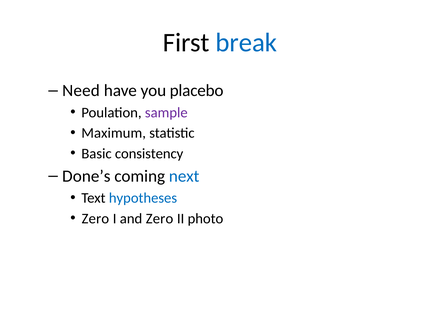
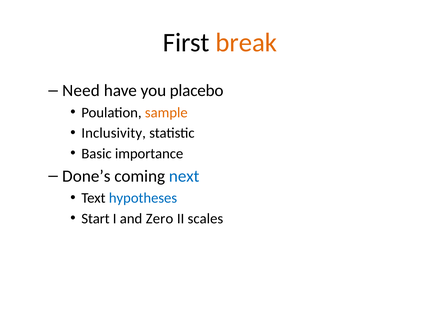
break colour: blue -> orange
sample colour: purple -> orange
Maximum: Maximum -> Inclusivity
consistency: consistency -> importance
Zero at (95, 219): Zero -> Start
photo: photo -> scales
